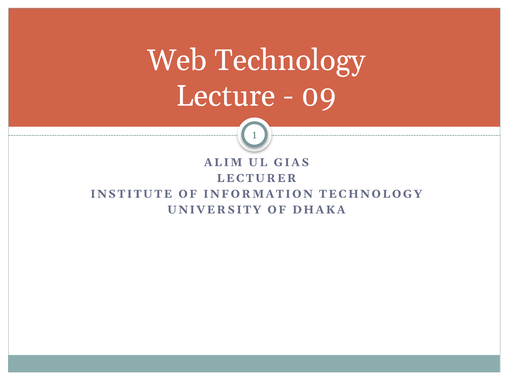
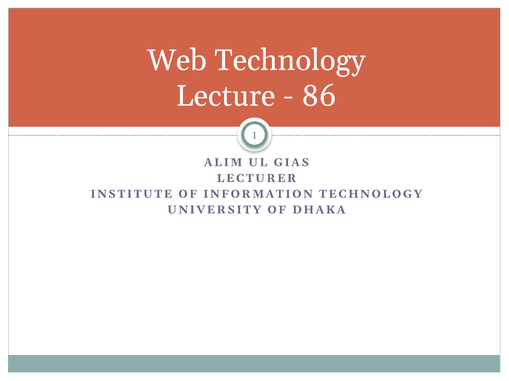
09: 09 -> 86
